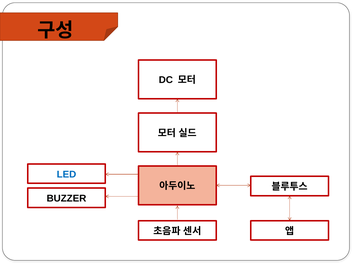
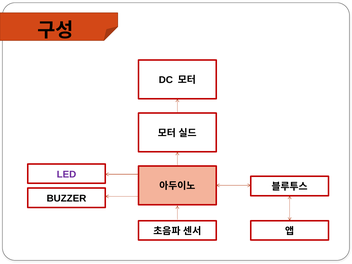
LED colour: blue -> purple
